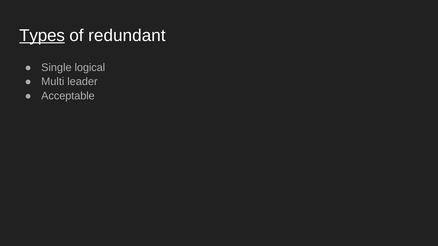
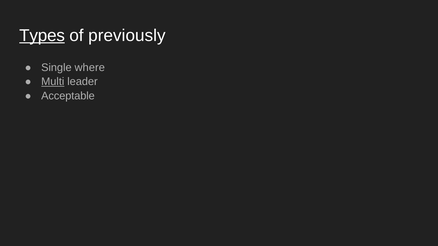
redundant: redundant -> previously
logical: logical -> where
Multi underline: none -> present
